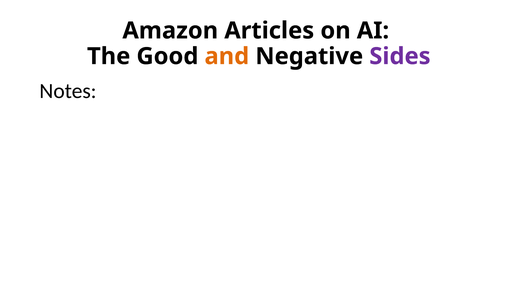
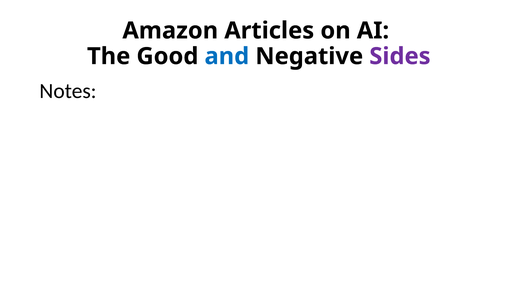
and colour: orange -> blue
